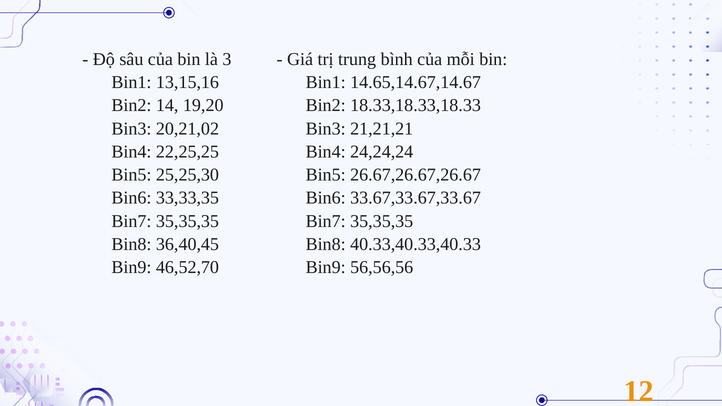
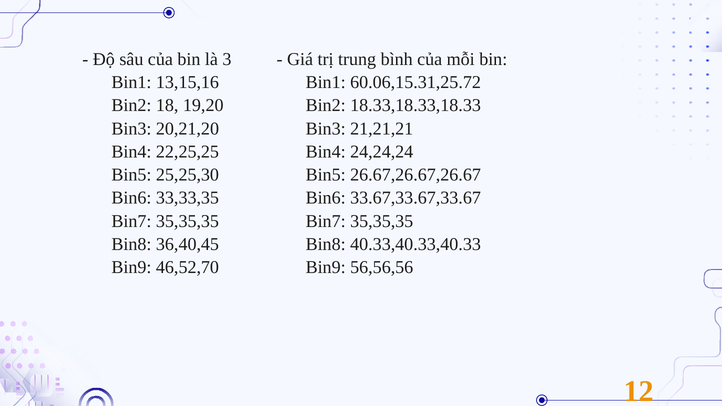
14.65,14.67,14.67: 14.65,14.67,14.67 -> 60.06,15.31,25.72
14: 14 -> 18
20,21,02: 20,21,02 -> 20,21,20
